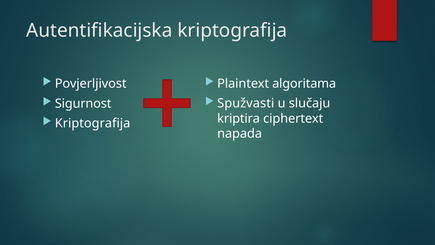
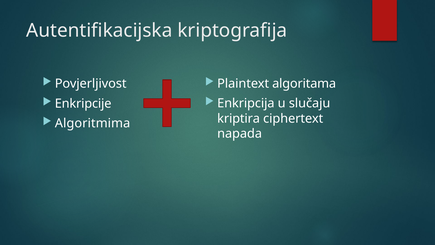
Spužvasti: Spužvasti -> Enkripcija
Sigurnost: Sigurnost -> Enkripcije
Kriptografija at (93, 123): Kriptografija -> Algoritmima
